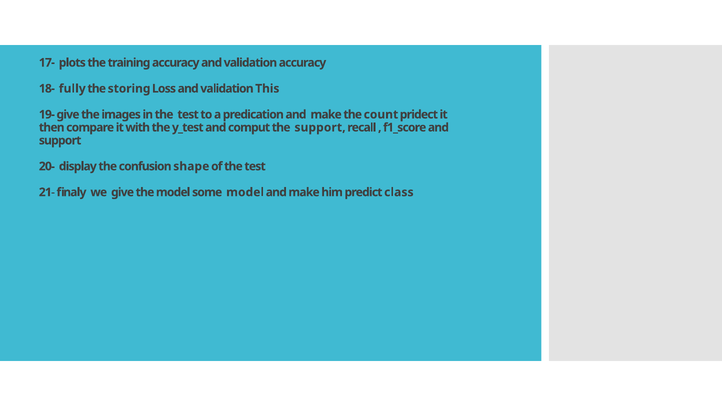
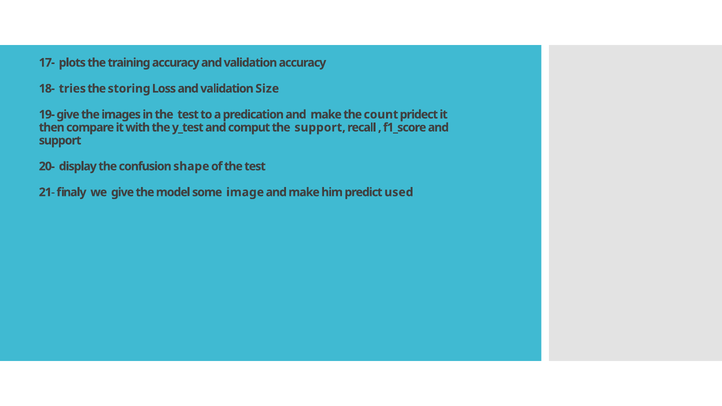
fully: fully -> tries
This: This -> Size
some model: model -> image
class: class -> used
